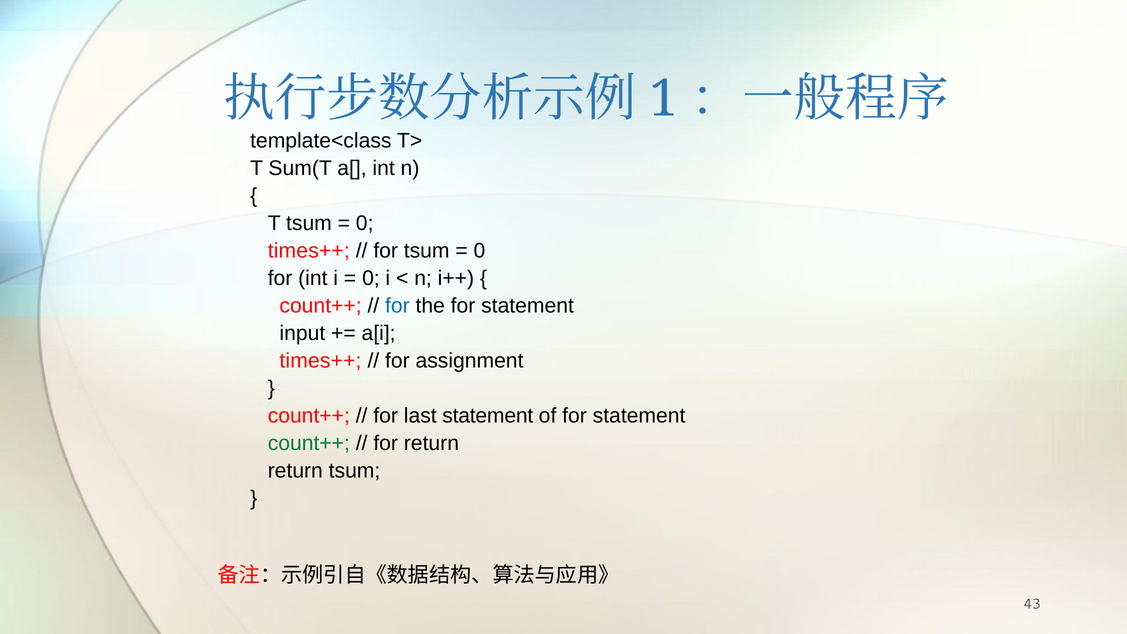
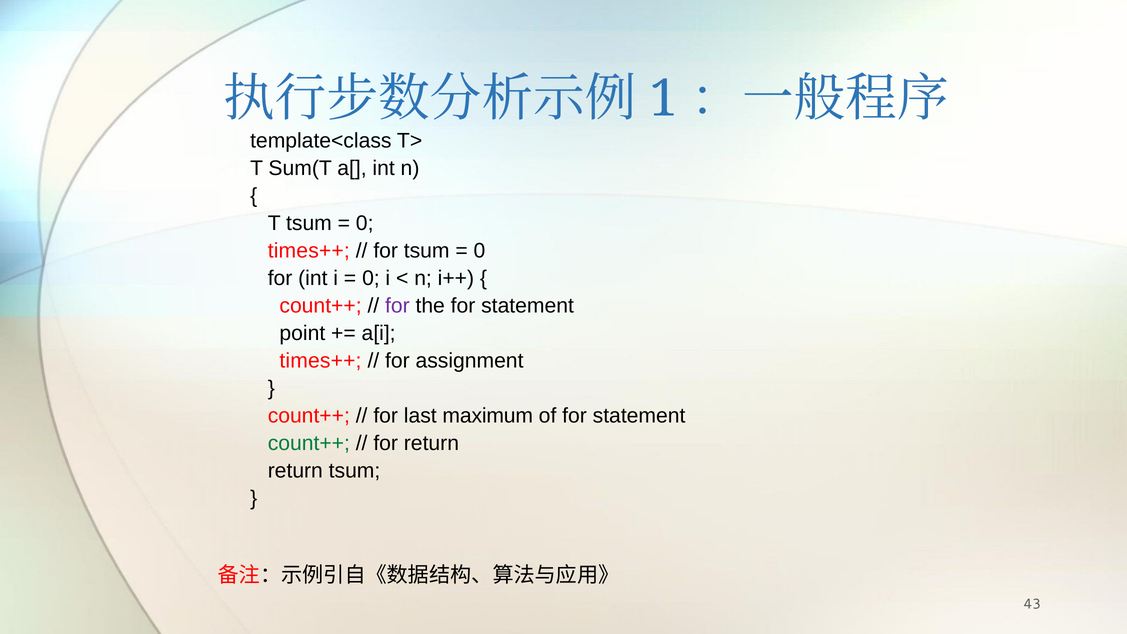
for at (397, 306) colour: blue -> purple
input: input -> point
last statement: statement -> maximum
